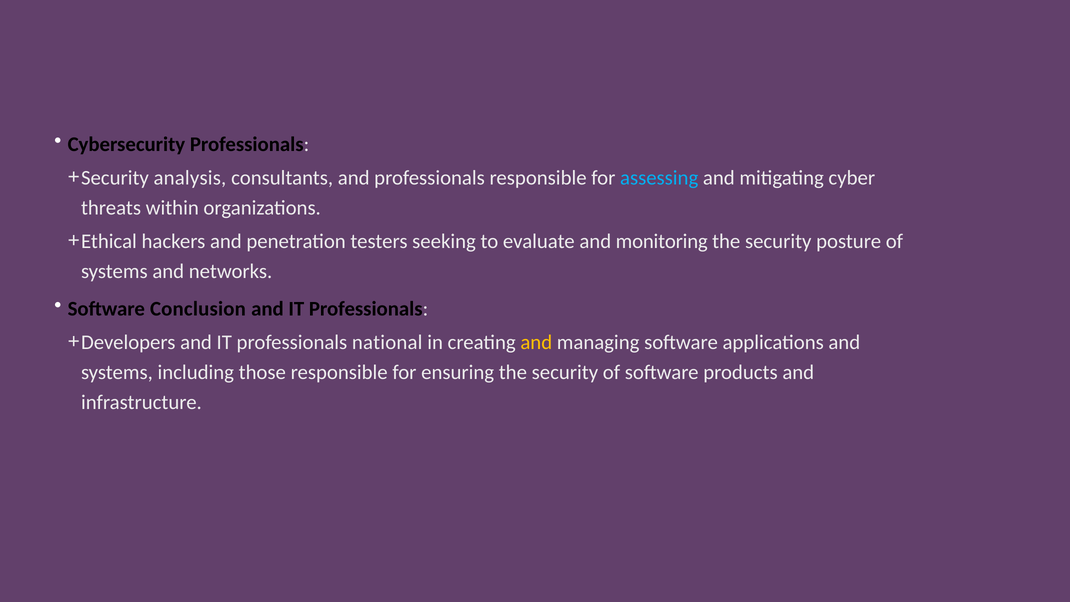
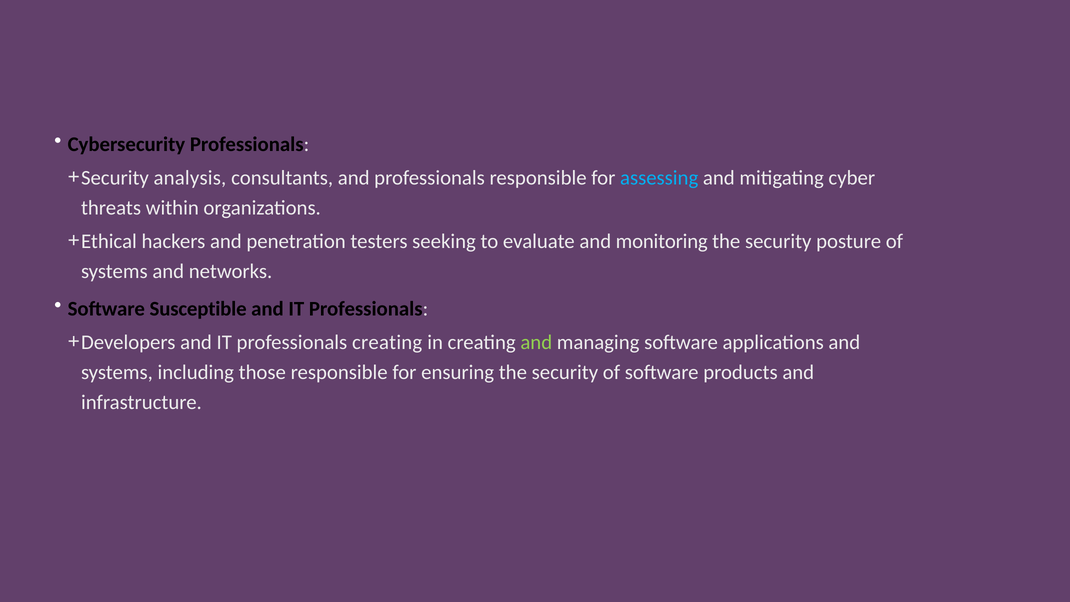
Conclusion: Conclusion -> Susceptible
professionals national: national -> creating
and at (536, 343) colour: yellow -> light green
